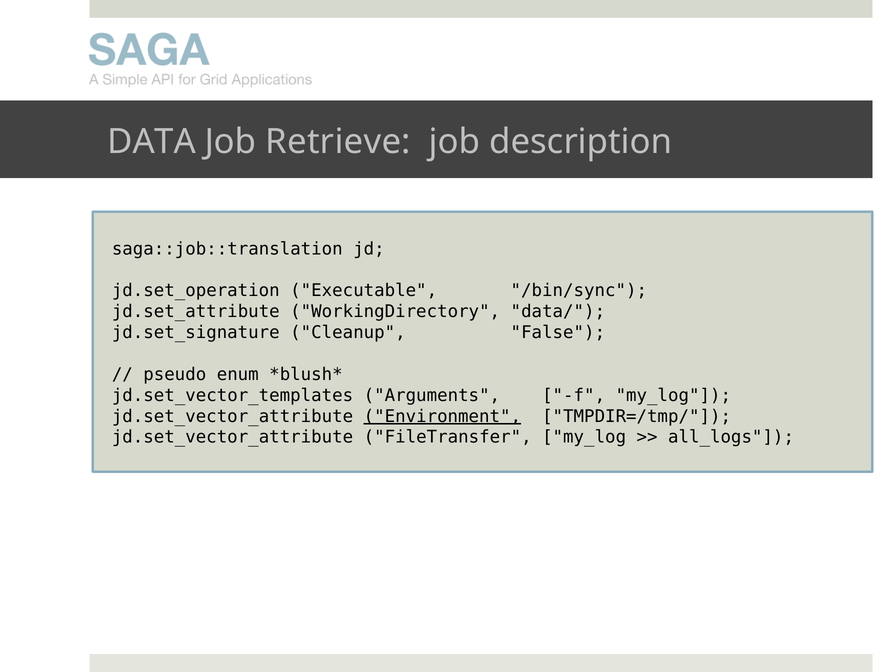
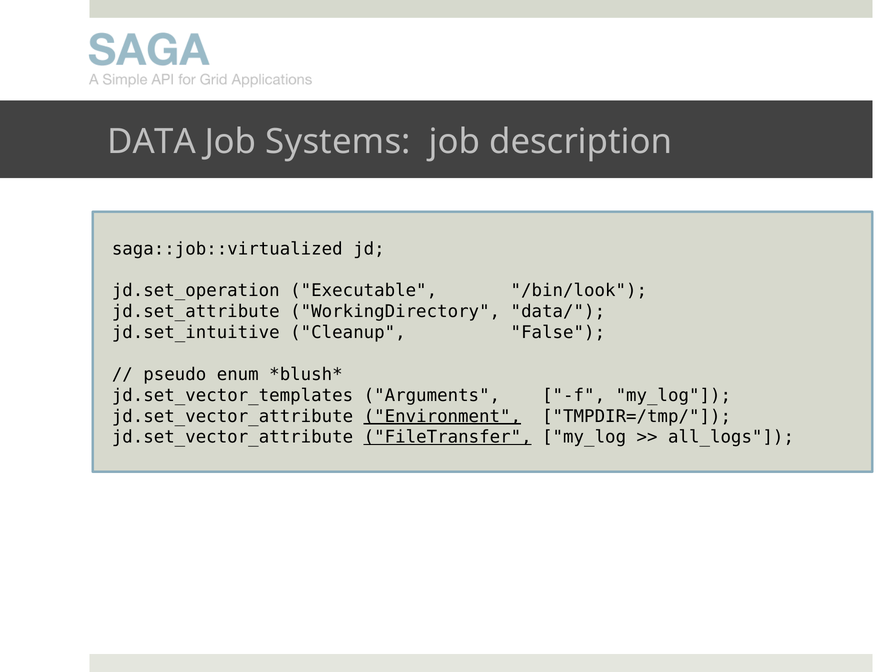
Retrieve: Retrieve -> Systems
saga::job::translation: saga::job::translation -> saga::job::virtualized
/bin/sync: /bin/sync -> /bin/look
jd.set_signature: jd.set_signature -> jd.set_intuitive
FileTransfer underline: none -> present
